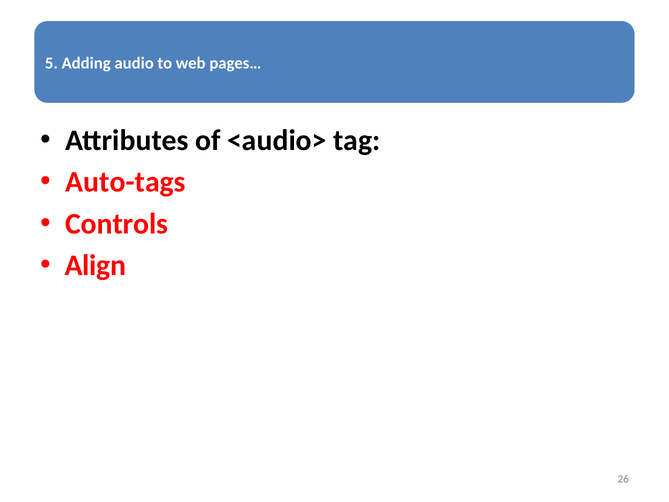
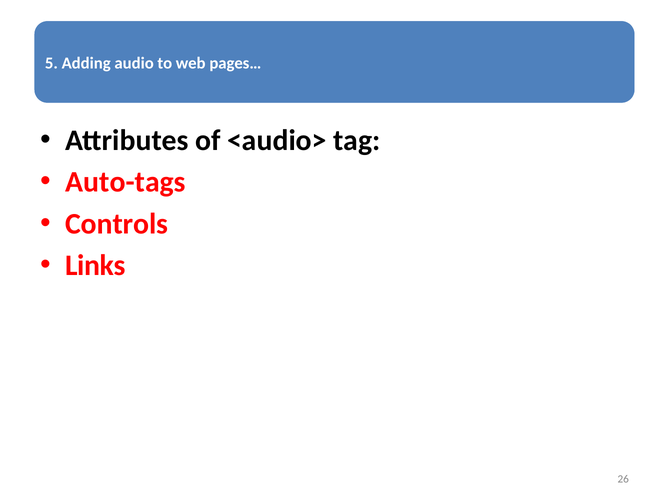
Align: Align -> Links
